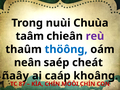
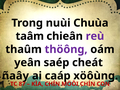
thöông colour: blue -> purple
neân: neân -> yeân
khoâng: khoâng -> xöôùng
